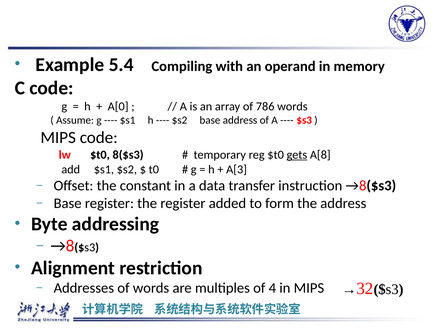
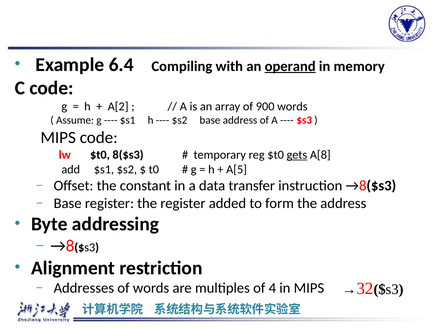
5.4: 5.4 -> 6.4
operand underline: none -> present
A[0: A[0 -> A[2
786: 786 -> 900
A[3: A[3 -> A[5
